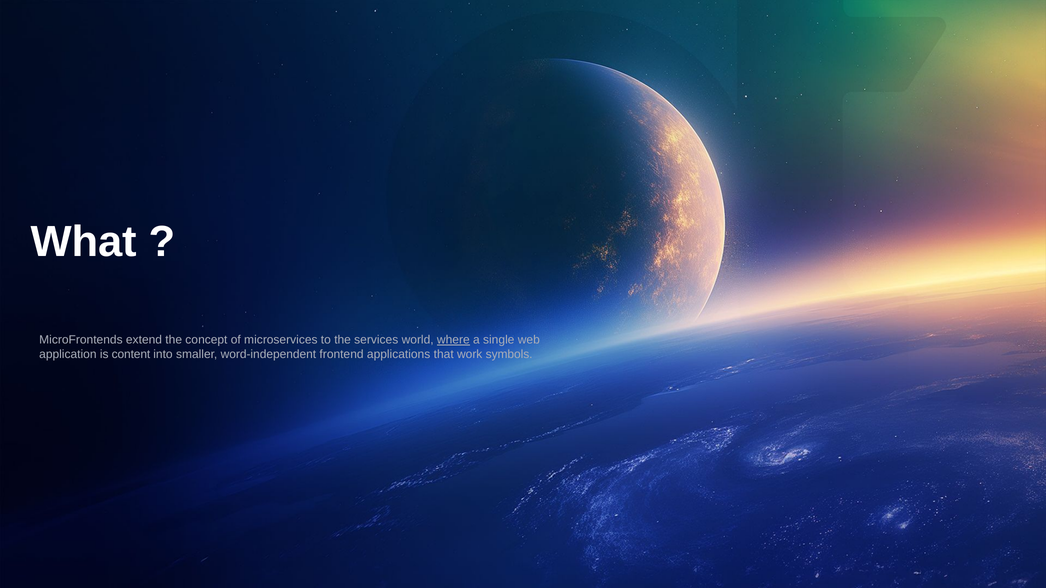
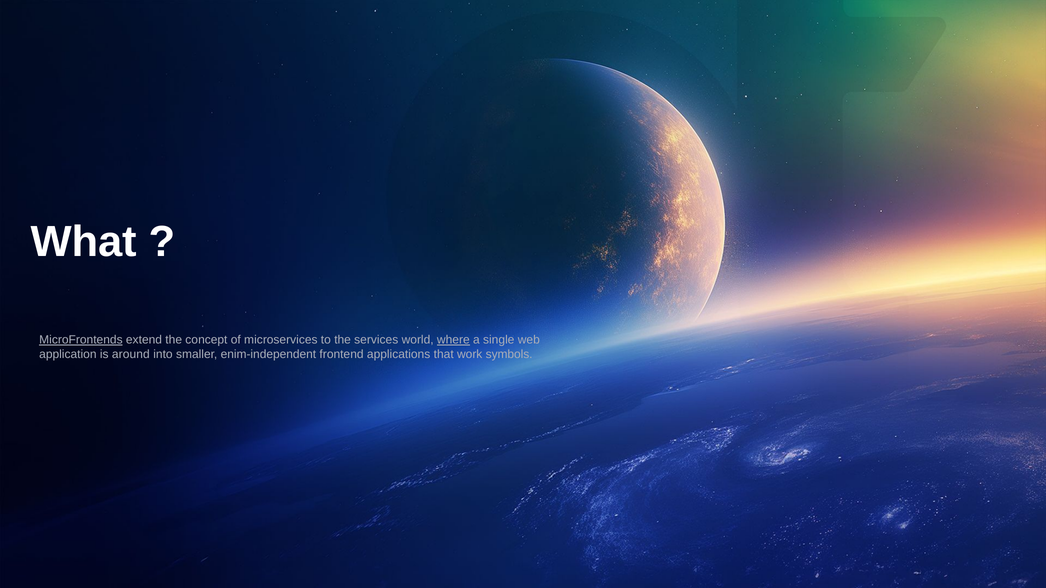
MicroFrontends underline: none -> present
content: content -> around
word-independent: word-independent -> enim-independent
